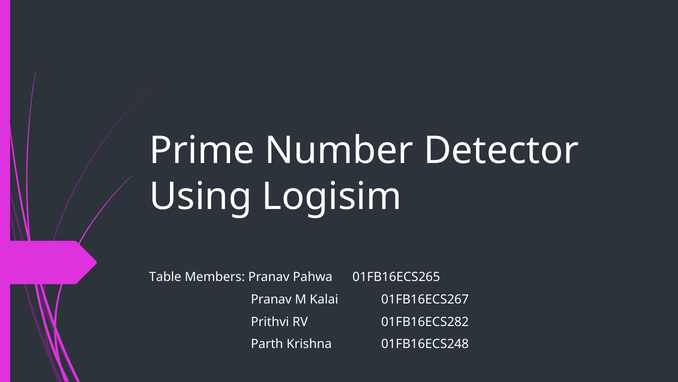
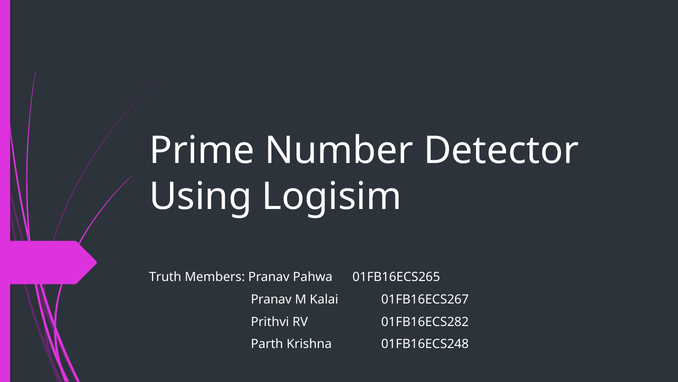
Table: Table -> Truth
